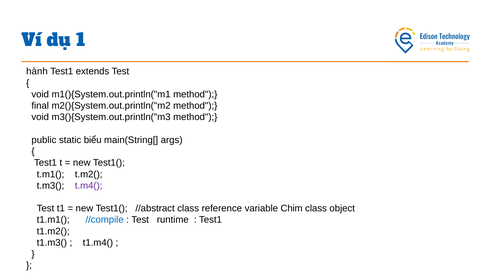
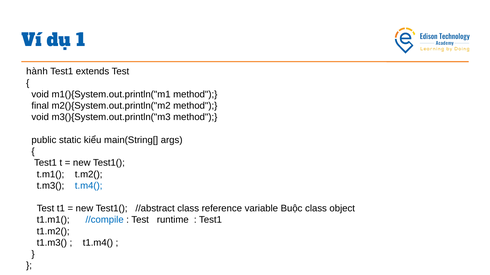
biểu: biểu -> kiểu
t.m4( colour: purple -> blue
Chim: Chim -> Buộc
